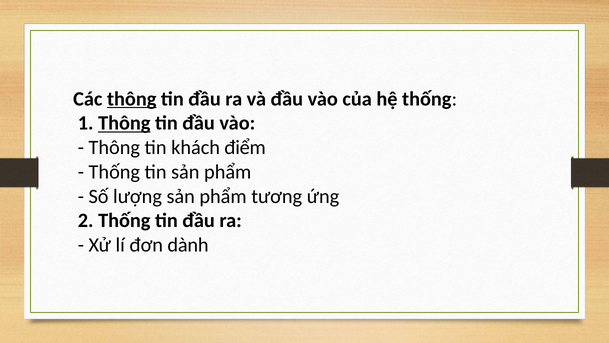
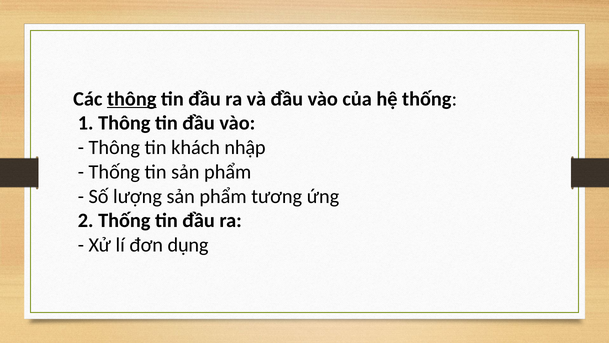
Thông at (124, 123) underline: present -> none
điểm: điểm -> nhập
dành: dành -> dụng
